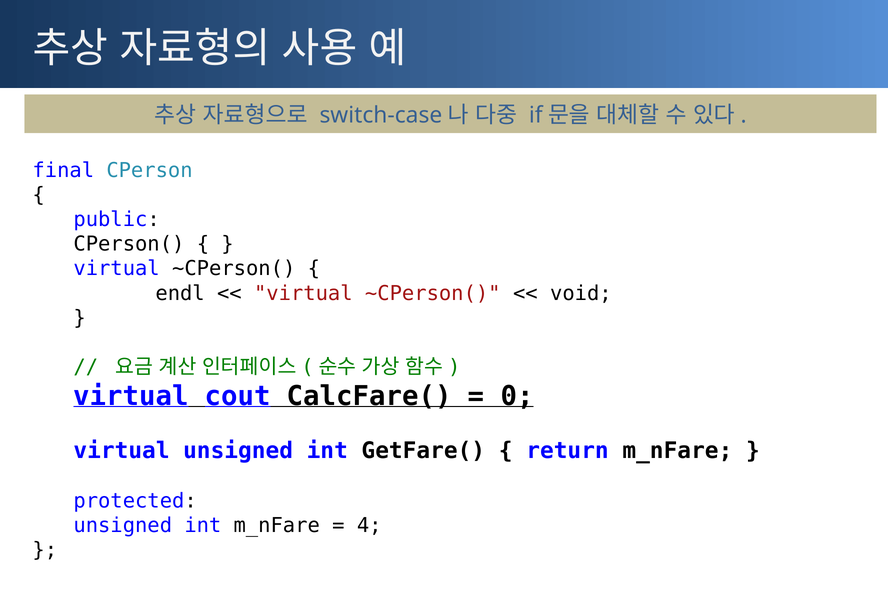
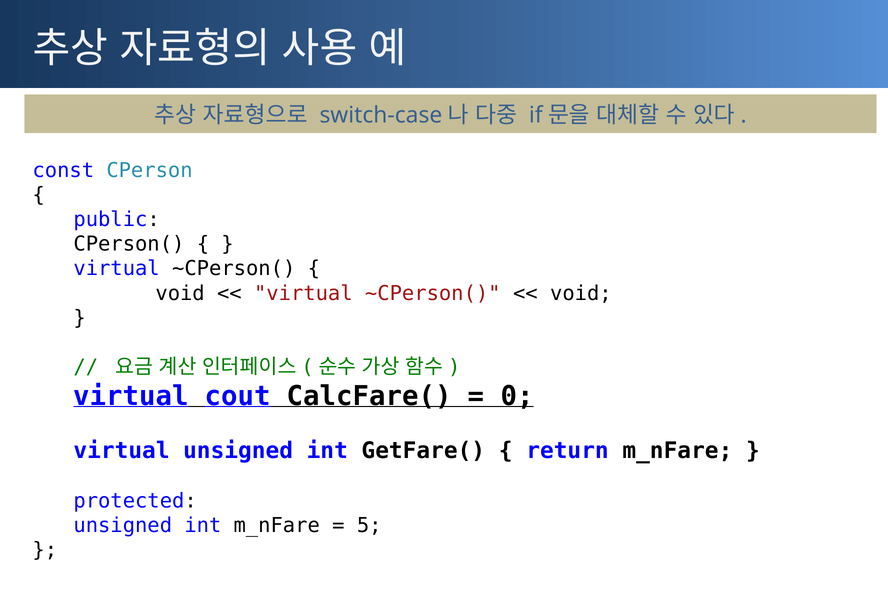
final: final -> const
endl at (180, 293): endl -> void
4: 4 -> 5
